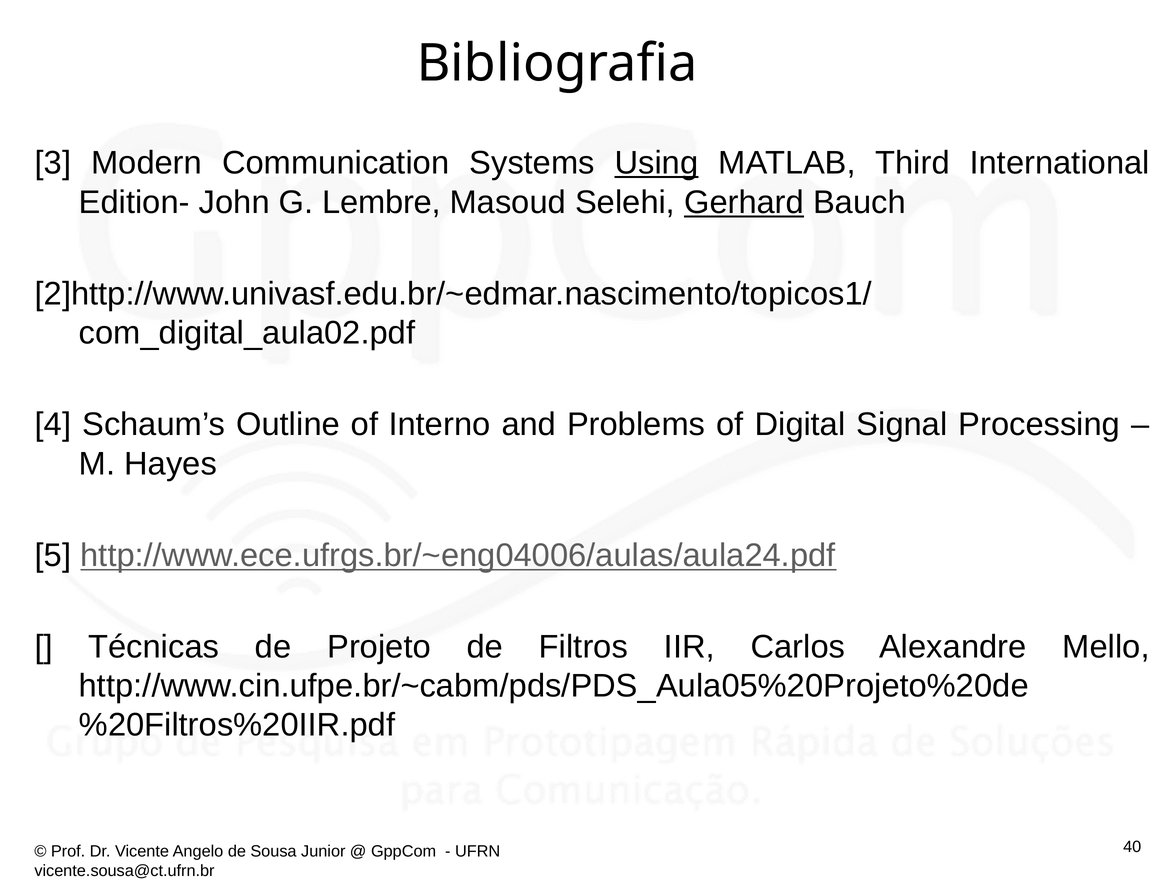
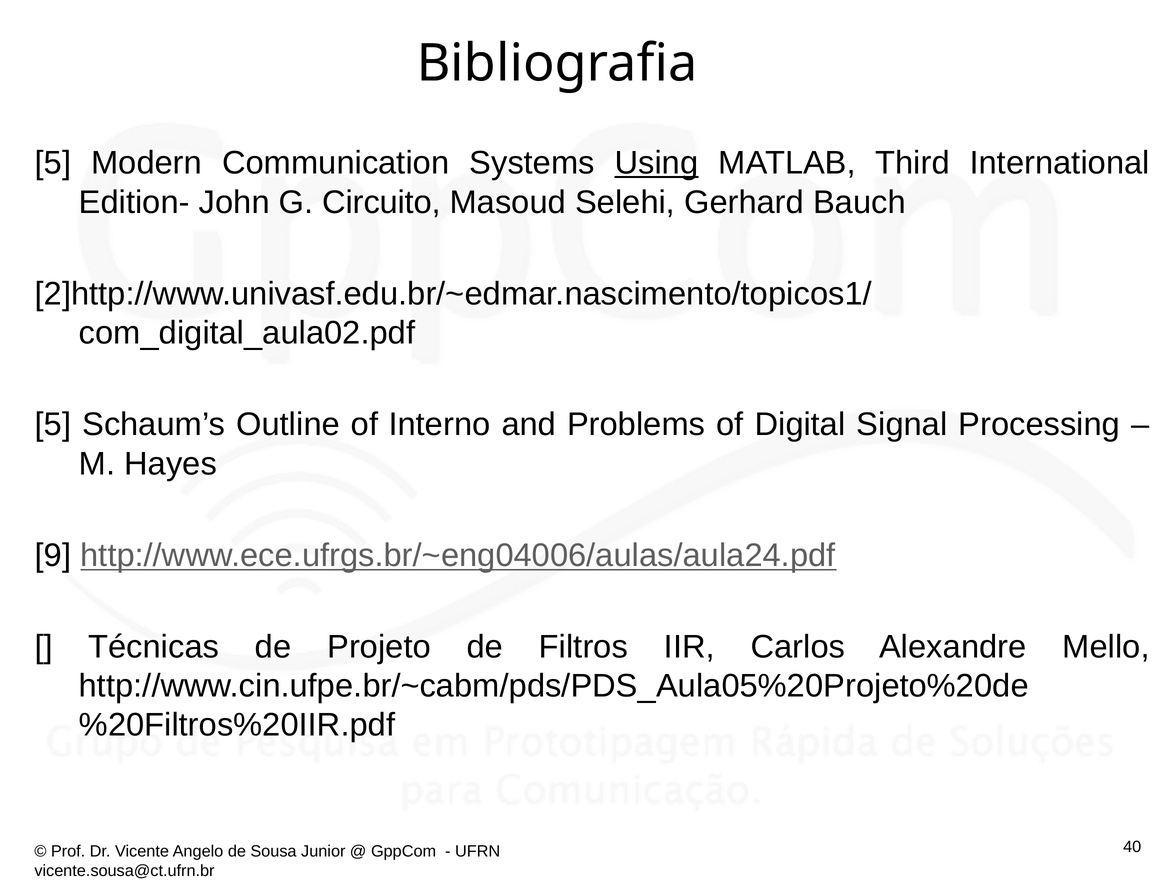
3 at (53, 163): 3 -> 5
Lembre: Lembre -> Circuito
Gerhard underline: present -> none
4 at (53, 425): 4 -> 5
5: 5 -> 9
